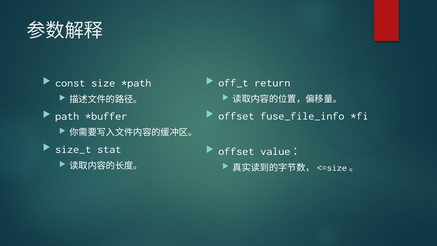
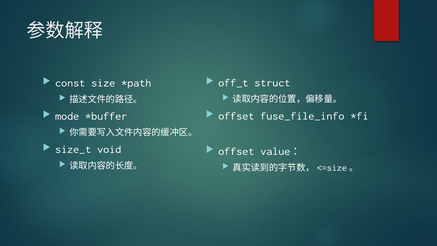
return: return -> struct
path: path -> mode
stat: stat -> void
